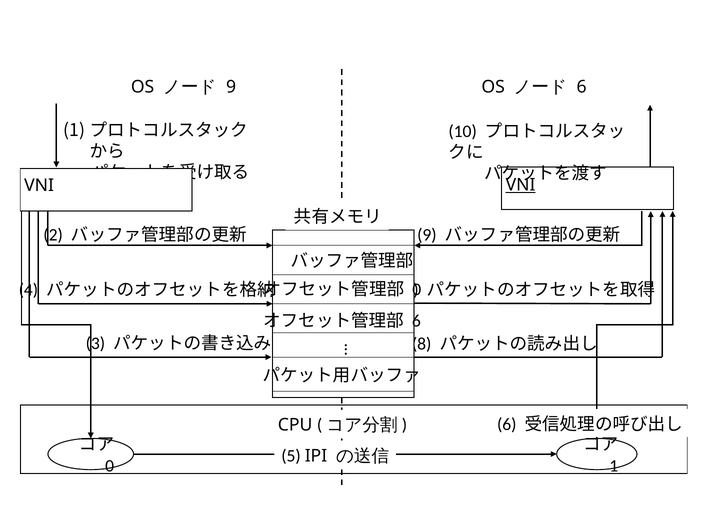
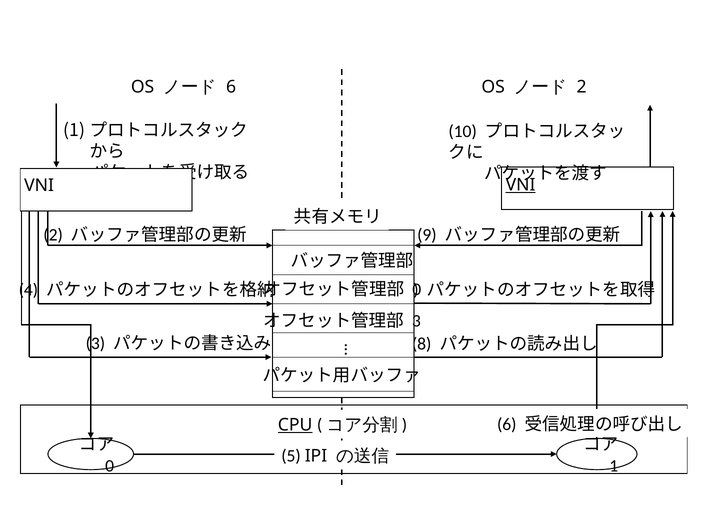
9 at (231, 87): 9 -> 6
6 at (582, 87): 6 -> 2
6 at (416, 321): 6 -> 3
CPU underline: none -> present
